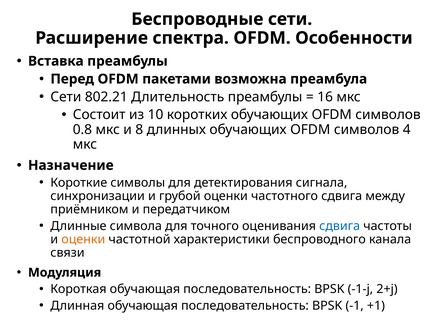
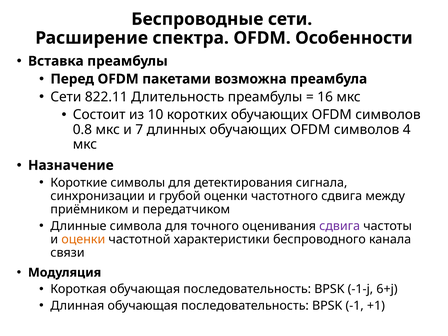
802.21: 802.21 -> 822.11
8: 8 -> 7
сдвига at (340, 226) colour: blue -> purple
2+j: 2+j -> 6+j
